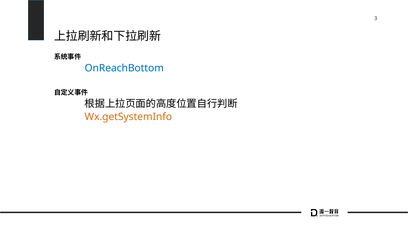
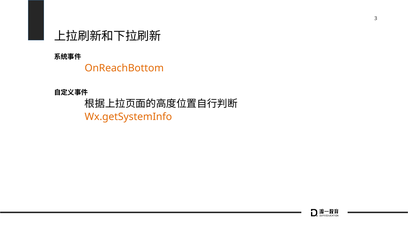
OnReachBottom colour: blue -> orange
